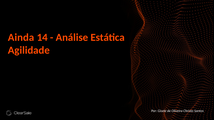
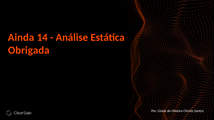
Agilidade: Agilidade -> Obrigada
